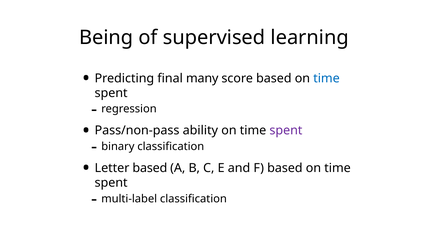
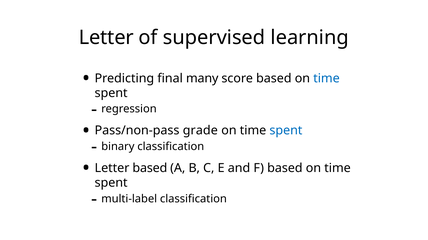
Being at (106, 38): Being -> Letter
ability: ability -> grade
spent at (286, 131) colour: purple -> blue
